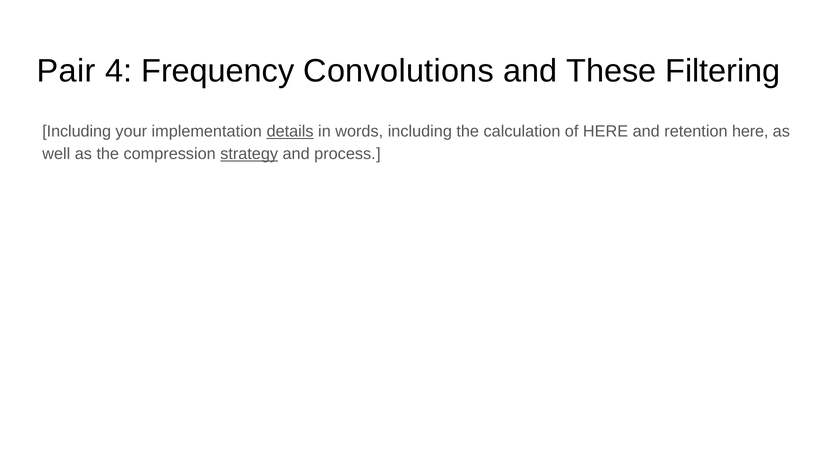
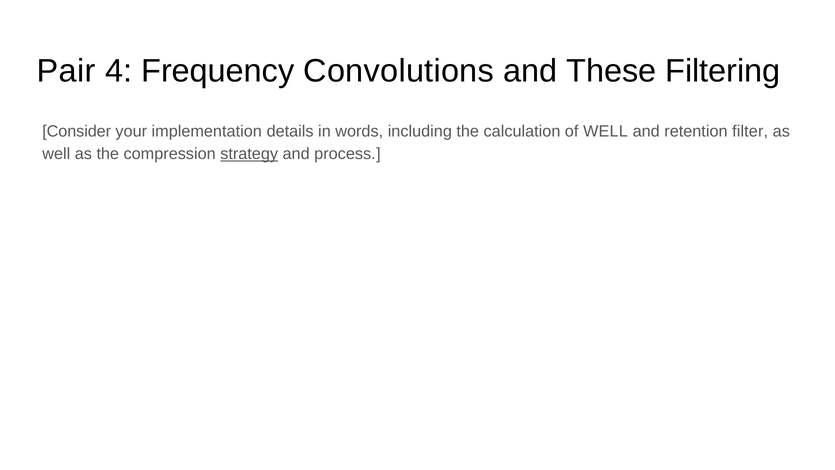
Including at (77, 131): Including -> Consider
details underline: present -> none
of HERE: HERE -> WELL
retention here: here -> filter
